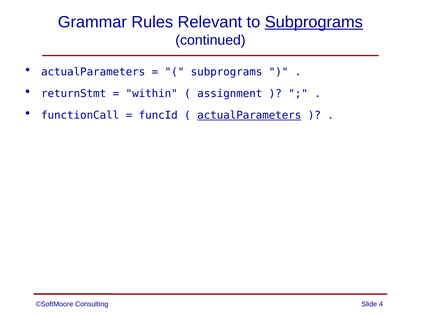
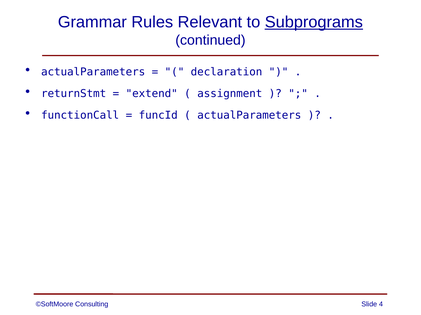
subprograms at (227, 72): subprograms -> declaration
within: within -> extend
actualParameters at (249, 116) underline: present -> none
